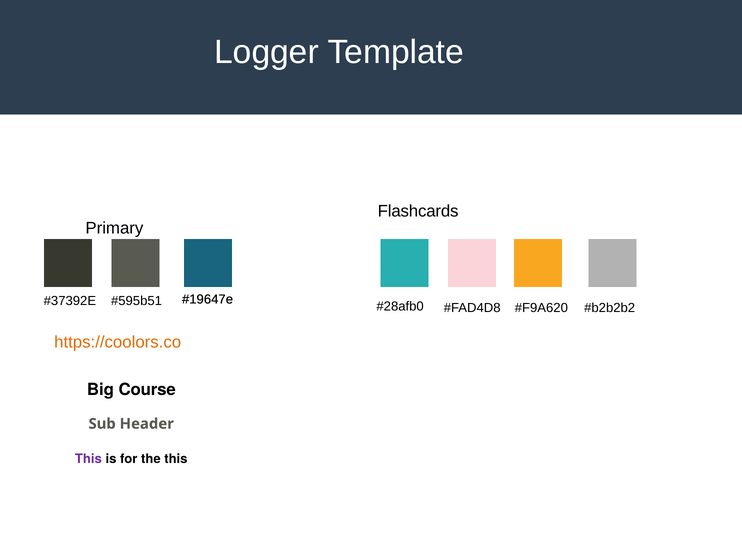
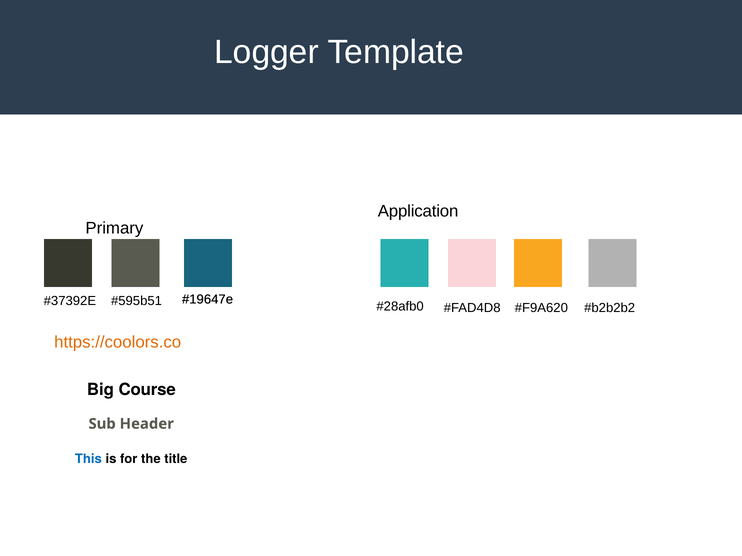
Flashcards: Flashcards -> Application
This at (88, 459) colour: purple -> blue
the this: this -> title
